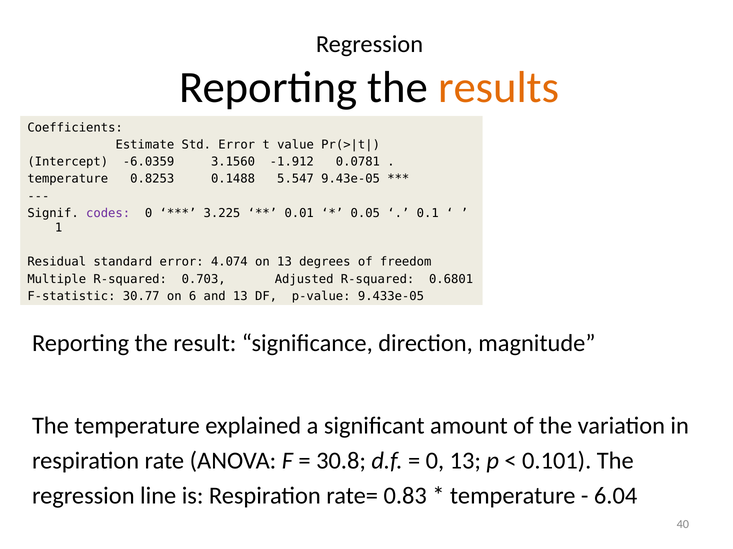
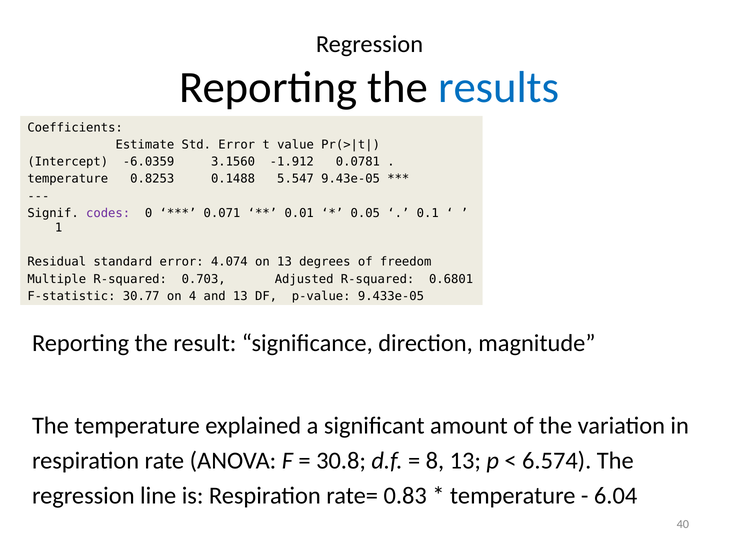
results colour: orange -> blue
3.225: 3.225 -> 0.071
6: 6 -> 4
0 at (435, 461): 0 -> 8
0.101: 0.101 -> 6.574
